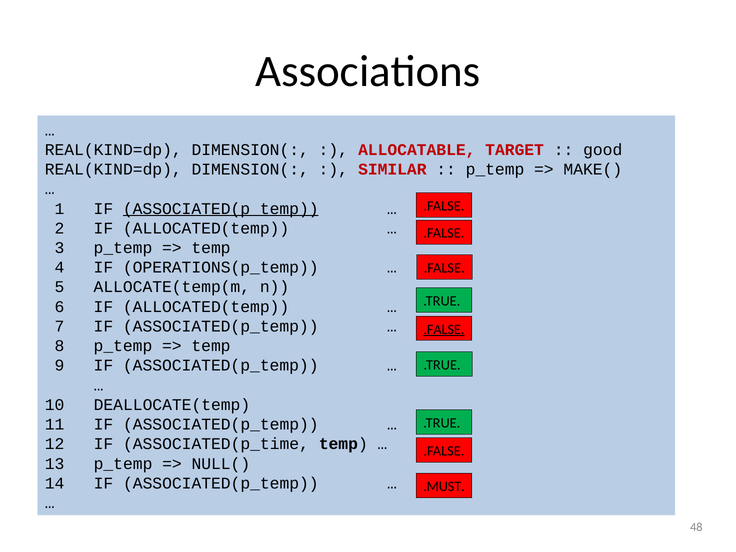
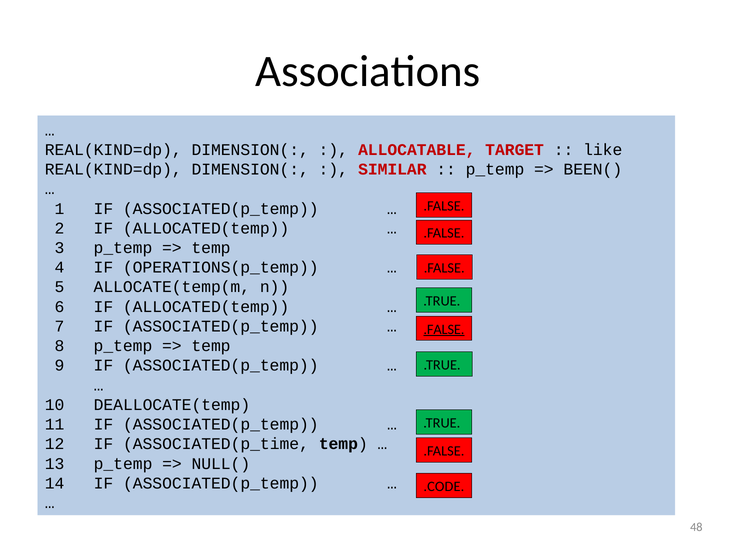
good: good -> like
MAKE(: MAKE( -> BEEN(
ASSOCIATED(p_temp at (221, 209) underline: present -> none
.MUST: .MUST -> .CODE
